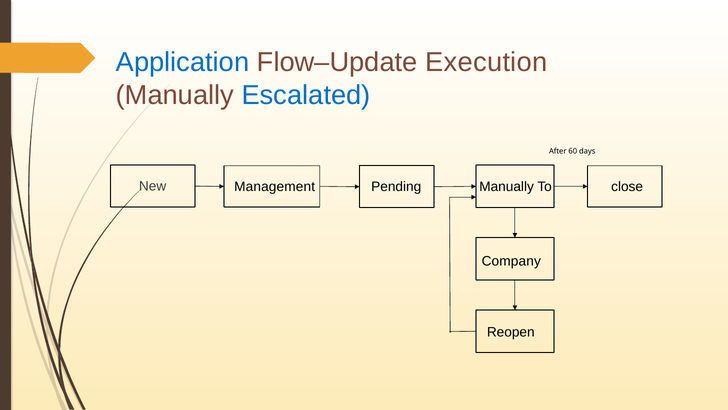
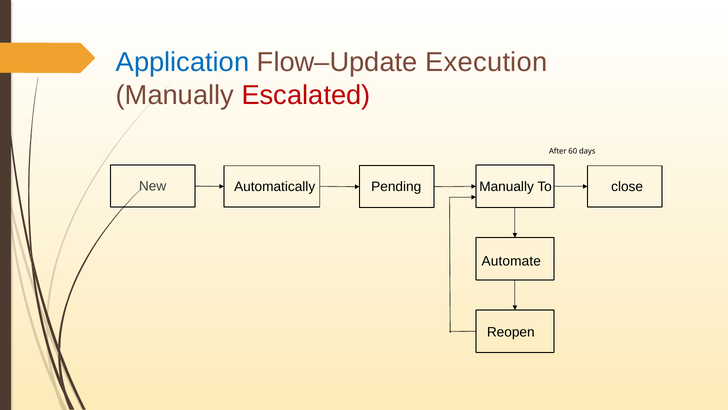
Escalated colour: blue -> red
Management: Management -> Automatically
Company: Company -> Automate
